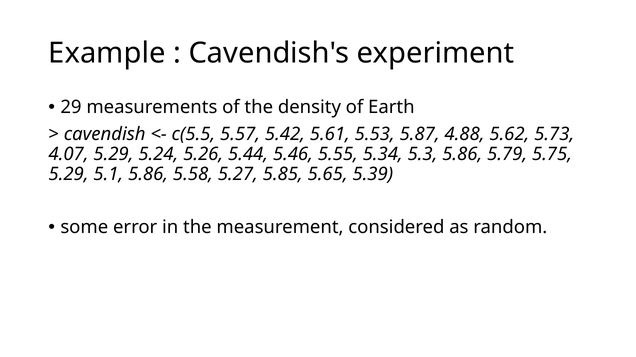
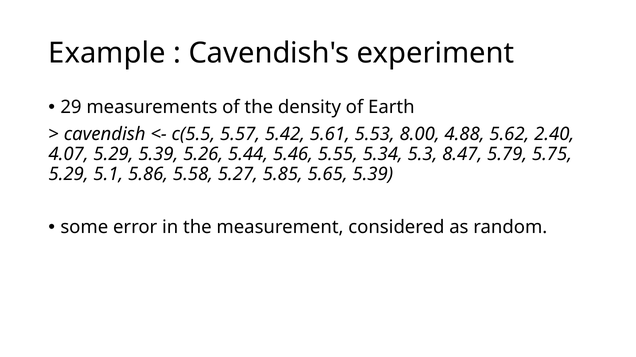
5.87: 5.87 -> 8.00
5.73: 5.73 -> 2.40
5.29 5.24: 5.24 -> 5.39
5.3 5.86: 5.86 -> 8.47
